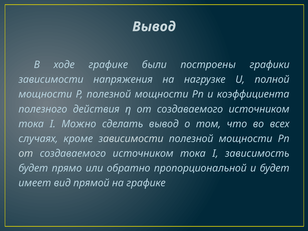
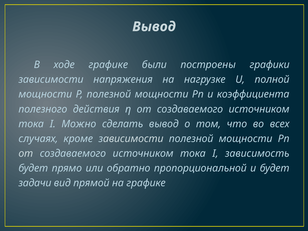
имеет: имеет -> задачи
